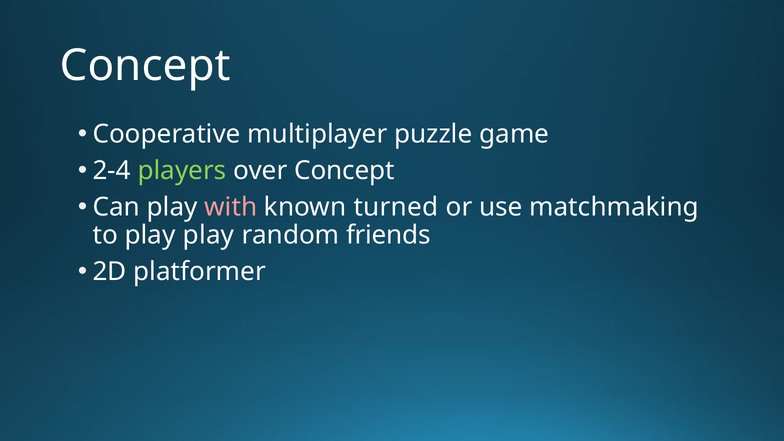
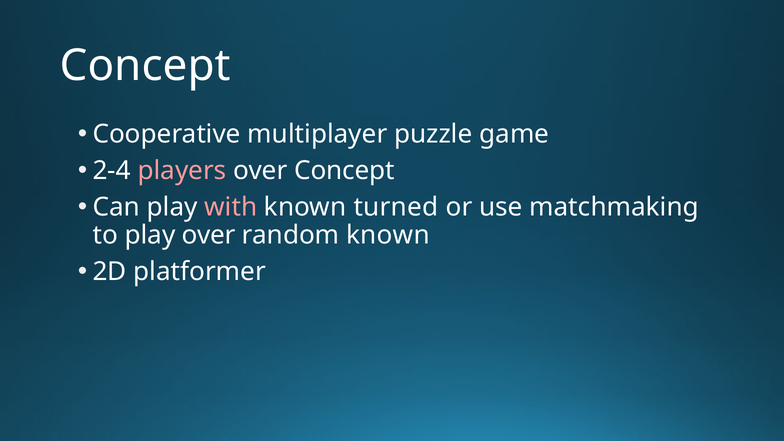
players colour: light green -> pink
play play: play -> over
random friends: friends -> known
